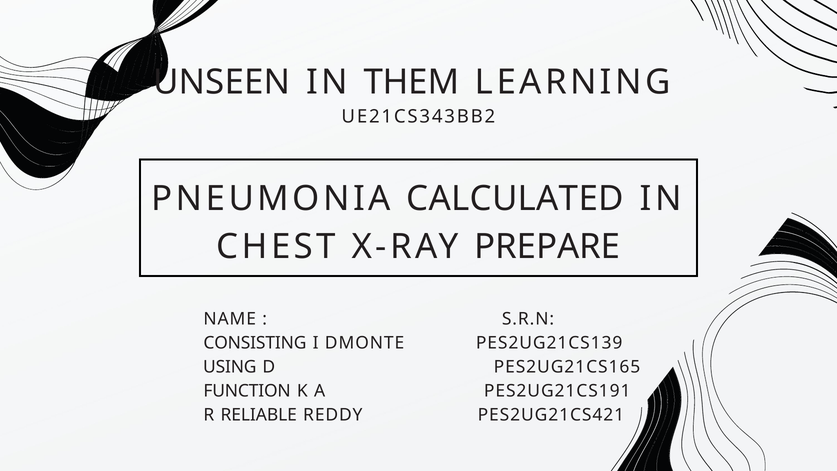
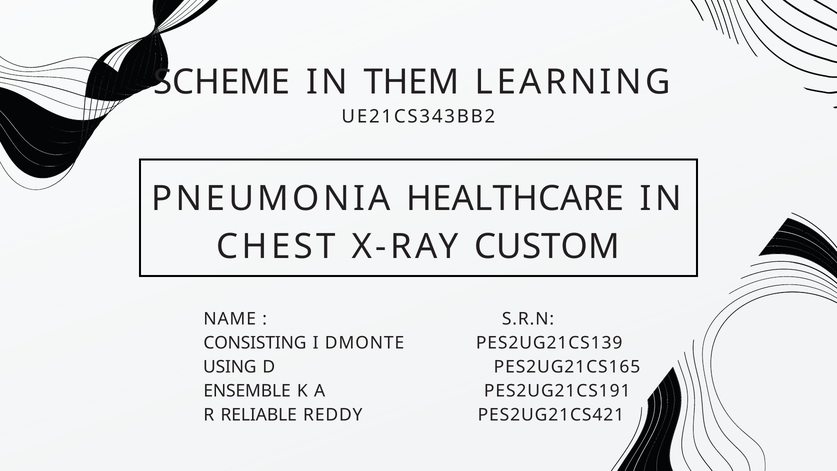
UNSEEN: UNSEEN -> SCHEME
CALCULATED: CALCULATED -> HEALTHCARE
PREPARE: PREPARE -> CUSTOM
FUNCTION: FUNCTION -> ENSEMBLE
